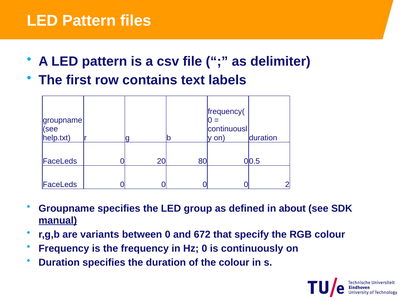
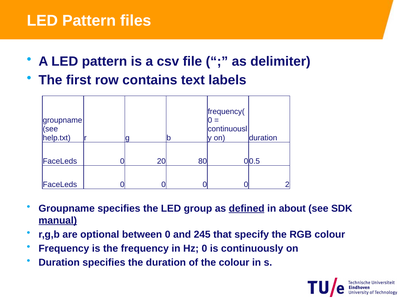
defined underline: none -> present
variants: variants -> optional
672: 672 -> 245
